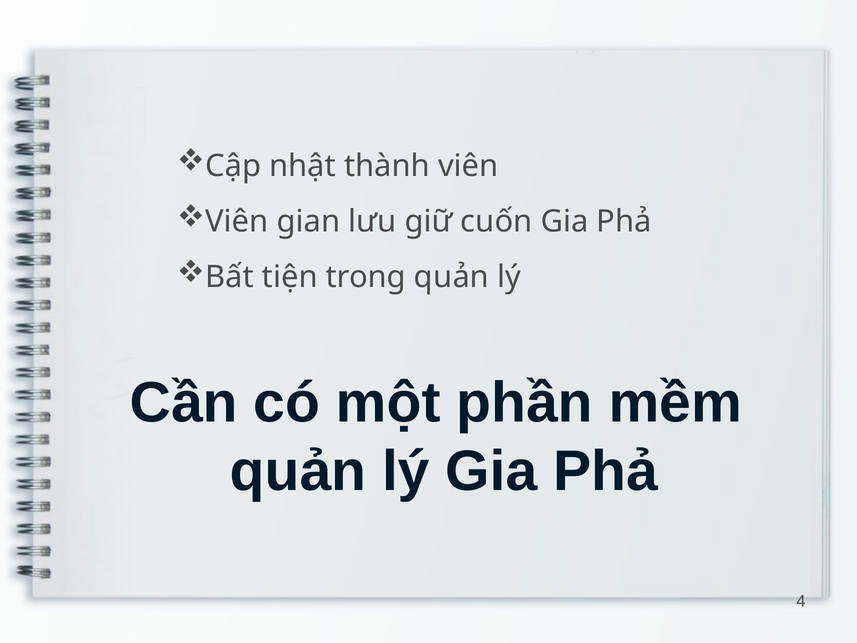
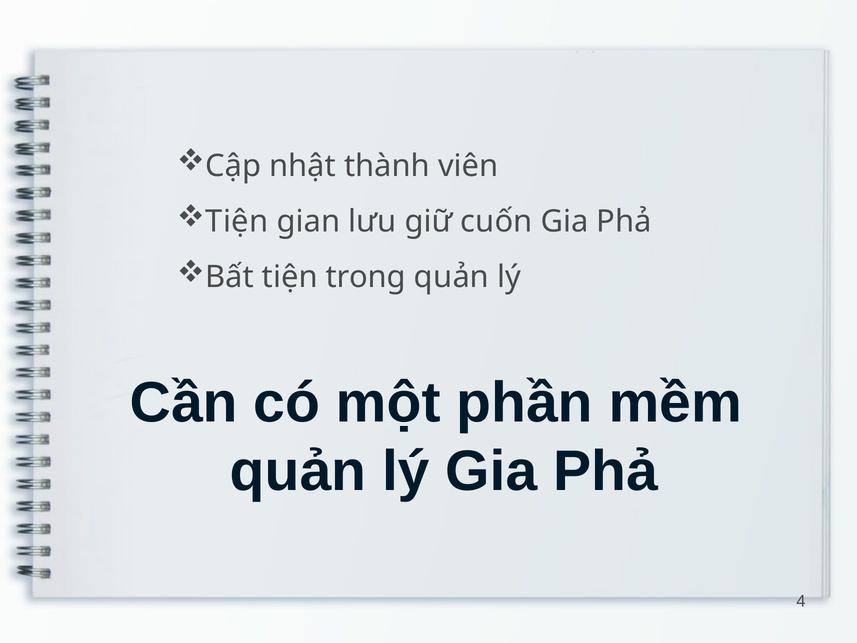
Viên at (237, 221): Viên -> Tiện
